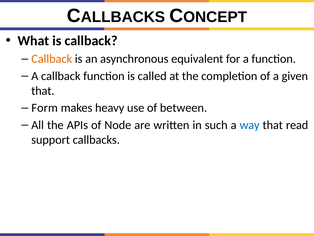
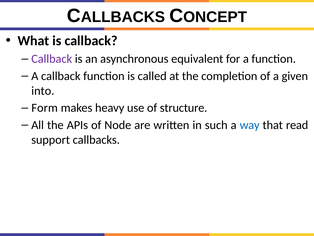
Callback at (52, 59) colour: orange -> purple
that at (43, 91): that -> into
between: between -> structure
